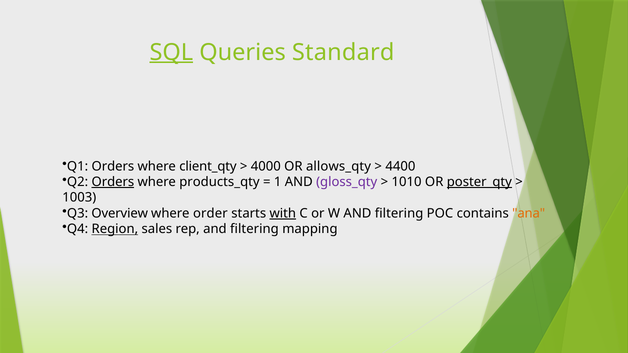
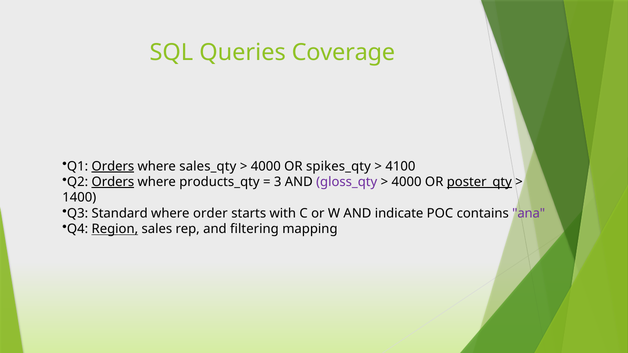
SQL underline: present -> none
Standard: Standard -> Coverage
Orders at (113, 166) underline: none -> present
client_qty: client_qty -> sales_qty
allows_qty: allows_qty -> spikes_qty
4400: 4400 -> 4100
1: 1 -> 3
1010 at (407, 182): 1010 -> 4000
1003: 1003 -> 1400
Overview: Overview -> Standard
with underline: present -> none
W AND filtering: filtering -> indicate
ana colour: orange -> purple
